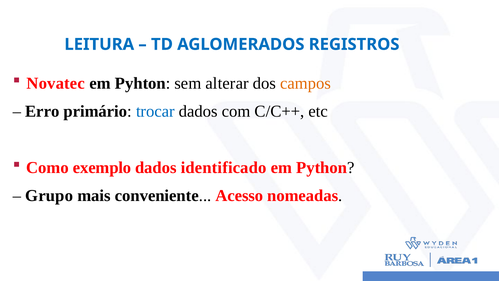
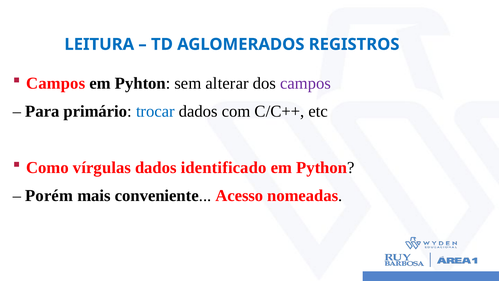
Novatec at (56, 83): Novatec -> Campos
campos at (306, 83) colour: orange -> purple
Erro: Erro -> Para
exemplo: exemplo -> vírgulas
Grupo: Grupo -> Porém
